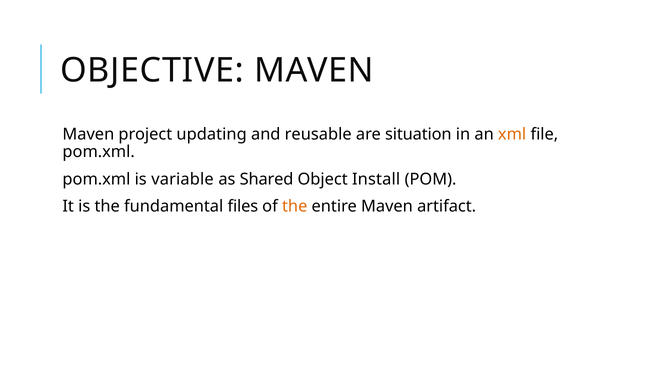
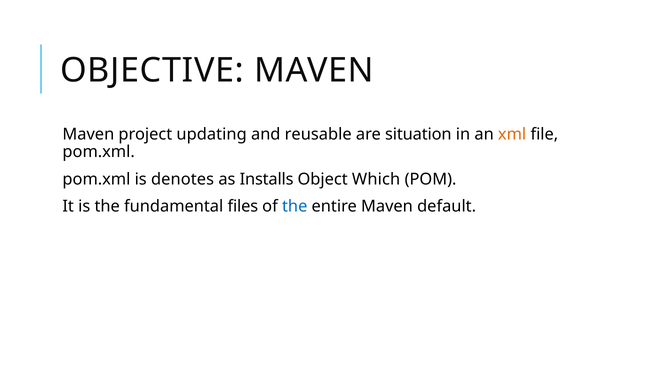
variable: variable -> denotes
Shared: Shared -> Installs
Install: Install -> Which
the at (295, 206) colour: orange -> blue
artifact: artifact -> default
